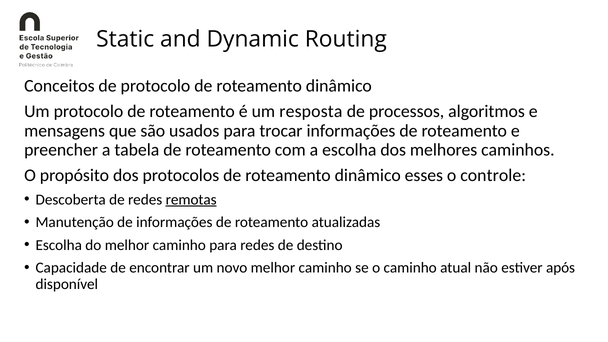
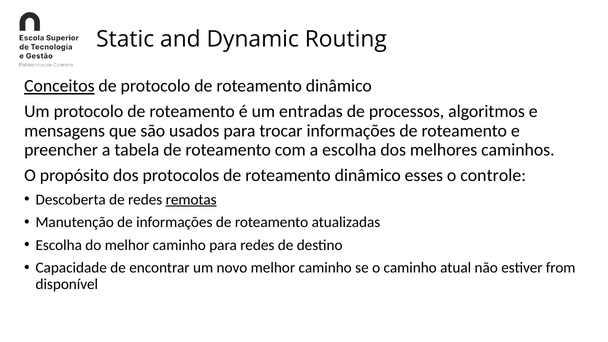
Conceitos underline: none -> present
resposta: resposta -> entradas
após: após -> from
